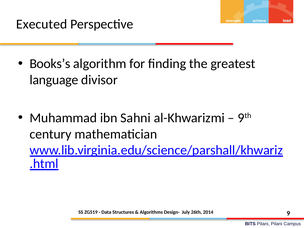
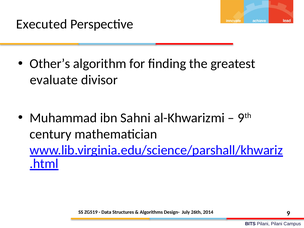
Books’s: Books’s -> Other’s
language: language -> evaluate
